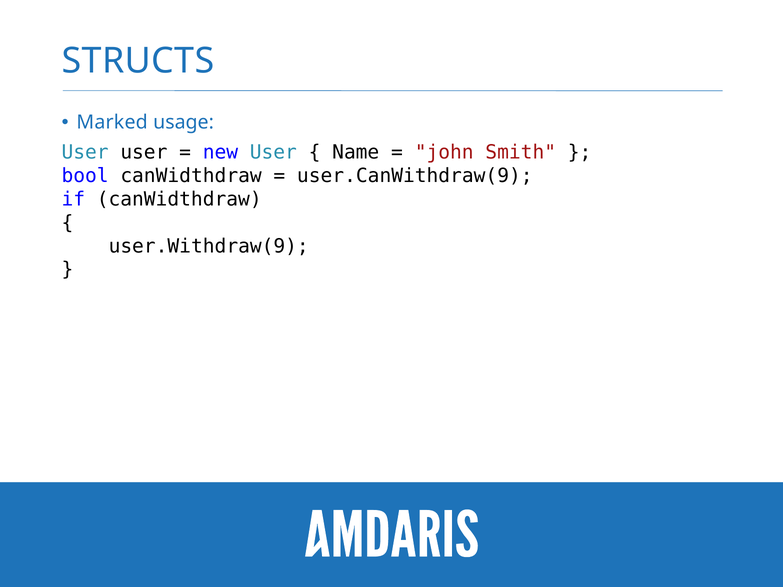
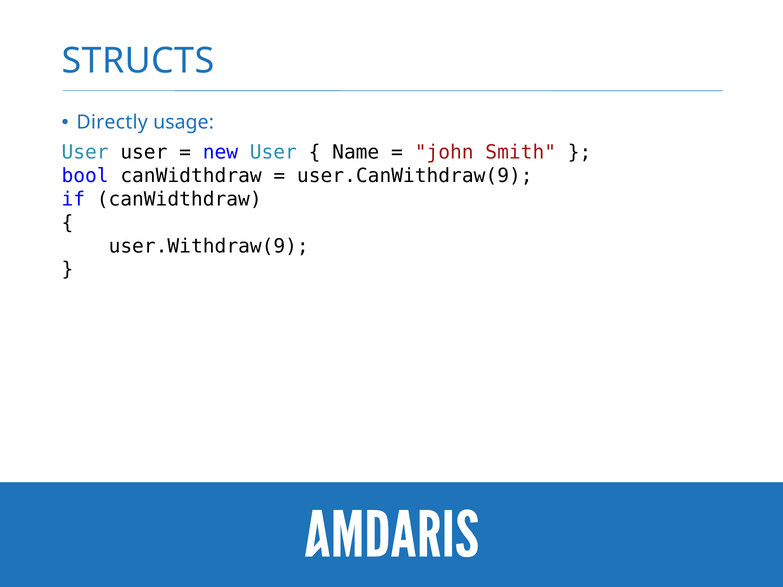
Marked: Marked -> Directly
